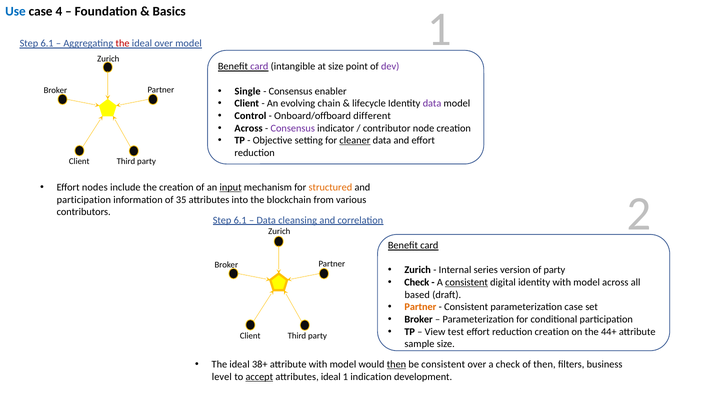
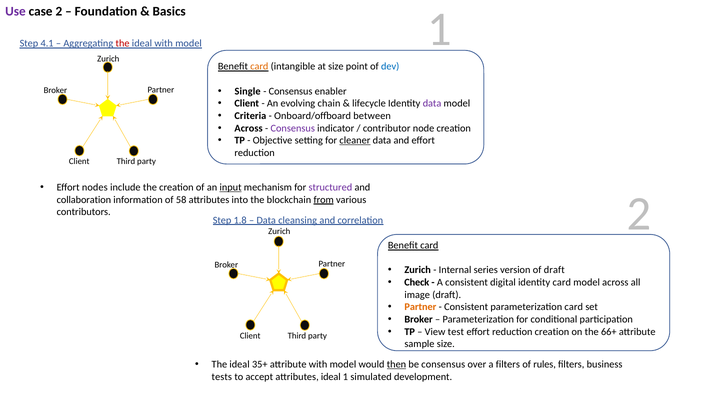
Use colour: blue -> purple
case 4: 4 -> 2
6.1 at (47, 44): 6.1 -> 4.1
ideal over: over -> with
card at (259, 67) colour: purple -> orange
dev colour: purple -> blue
Control: Control -> Criteria
different: different -> between
structured colour: orange -> purple
participation at (84, 200): participation -> collaboration
35: 35 -> 58
from underline: none -> present
6.1 at (240, 221): 6.1 -> 1.8
of party: party -> draft
consistent at (467, 283) underline: present -> none
identity with: with -> card
based: based -> image
parameterization case: case -> card
44+: 44+ -> 66+
38+: 38+ -> 35+
be consistent: consistent -> consensus
a check: check -> filters
of then: then -> rules
level: level -> tests
accept underline: present -> none
indication: indication -> simulated
